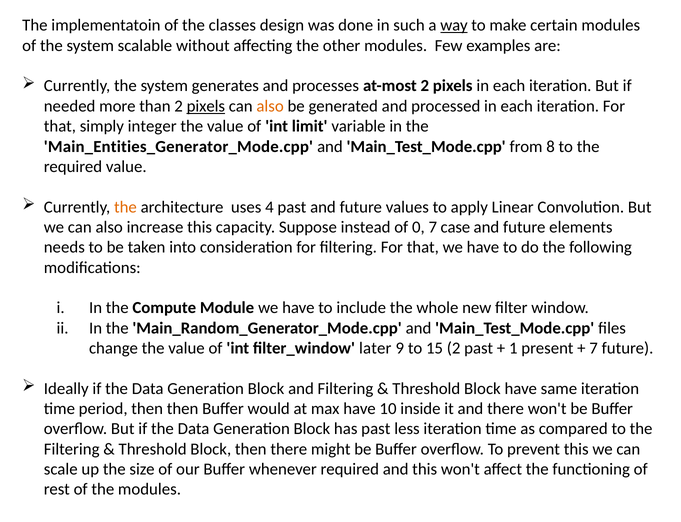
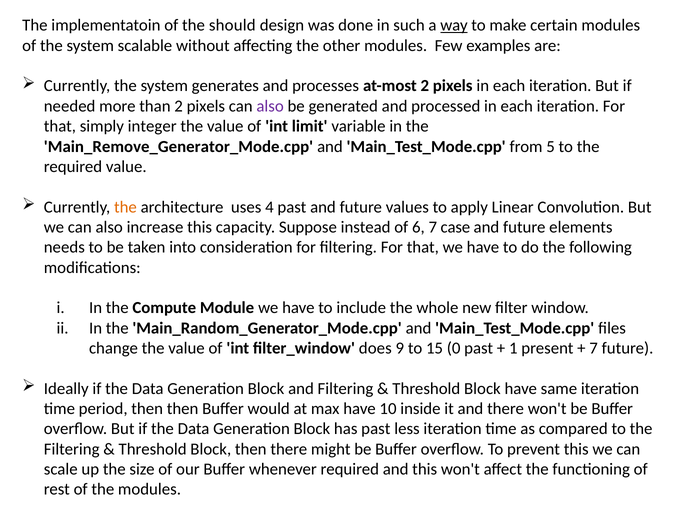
classes: classes -> should
pixels at (206, 106) underline: present -> none
also at (270, 106) colour: orange -> purple
Main_Entities_Generator_Mode.cpp: Main_Entities_Generator_Mode.cpp -> Main_Remove_Generator_Mode.cpp
8: 8 -> 5
0: 0 -> 6
later: later -> does
15 2: 2 -> 0
